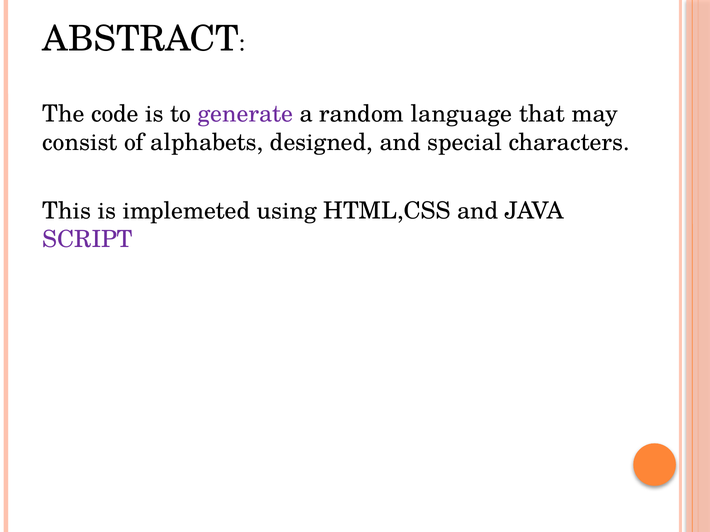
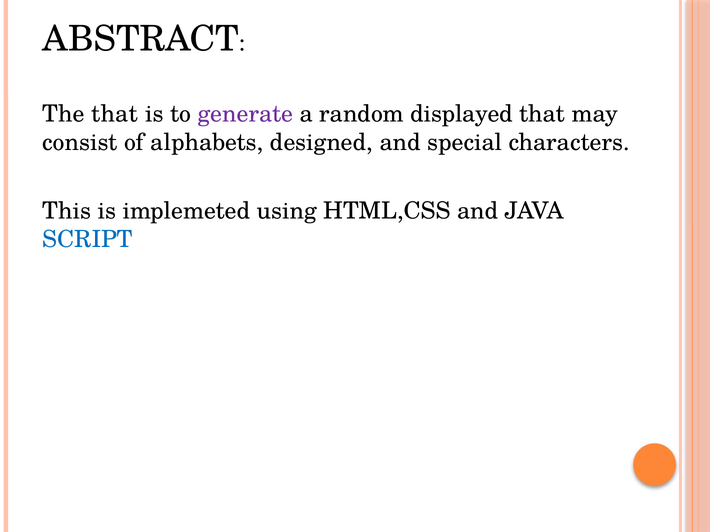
The code: code -> that
language: language -> displayed
SCRIPT colour: purple -> blue
